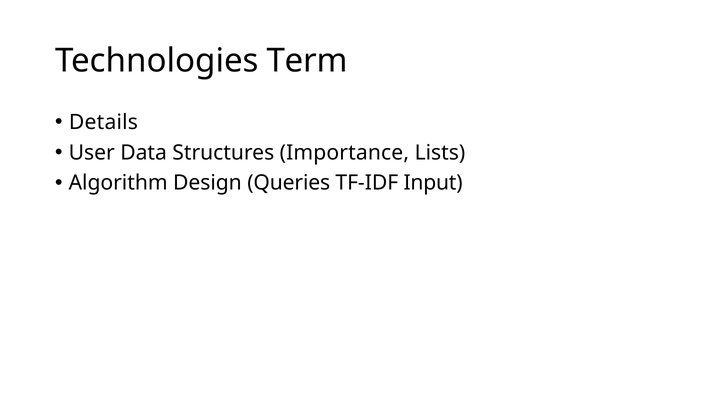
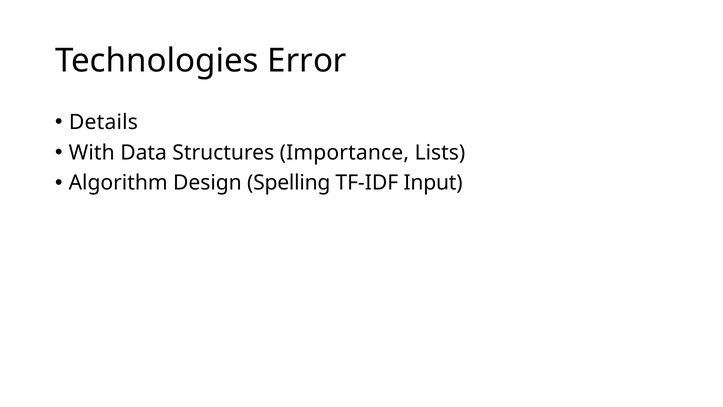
Term: Term -> Error
User: User -> With
Queries: Queries -> Spelling
